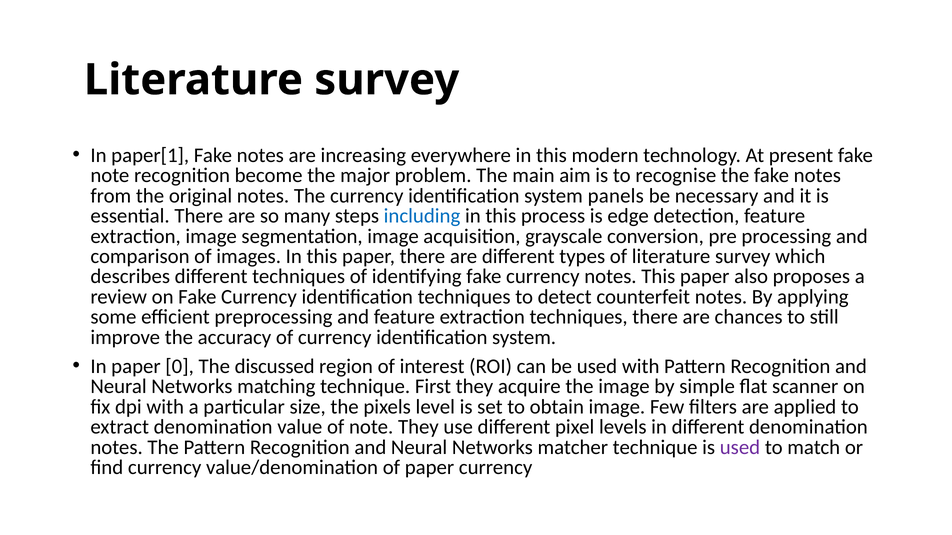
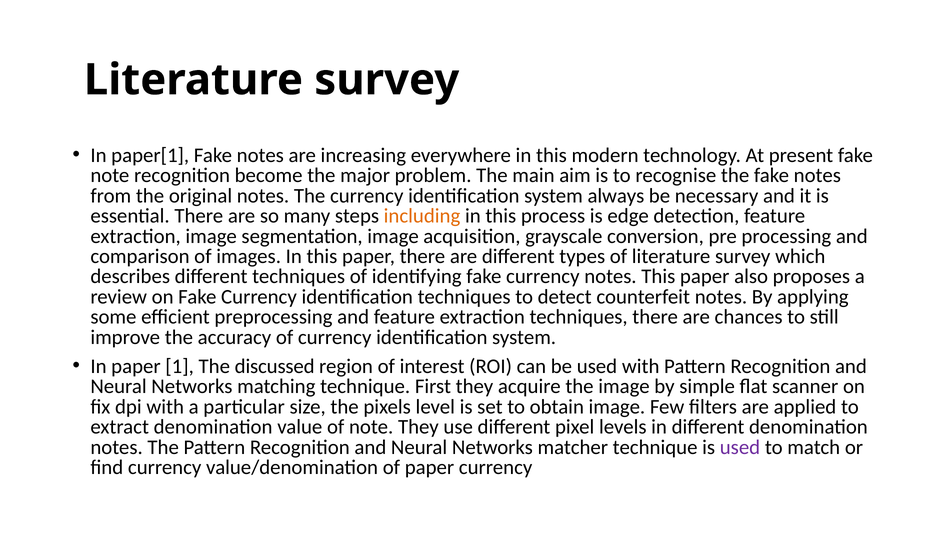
panels: panels -> always
including colour: blue -> orange
0: 0 -> 1
